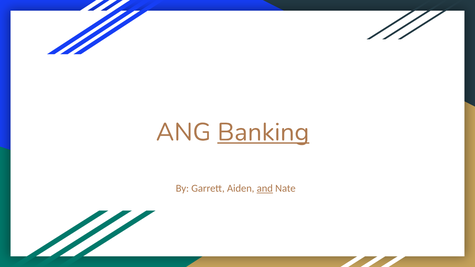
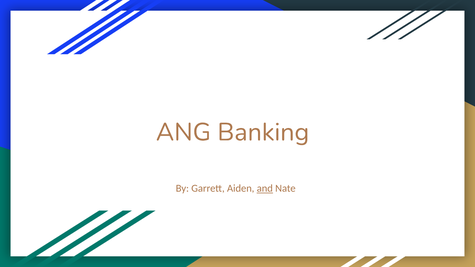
Banking underline: present -> none
